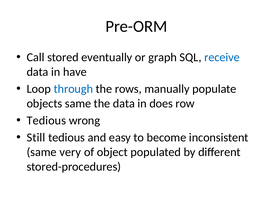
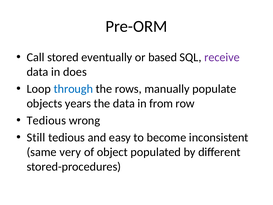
graph: graph -> based
receive colour: blue -> purple
have: have -> does
objects same: same -> years
does: does -> from
